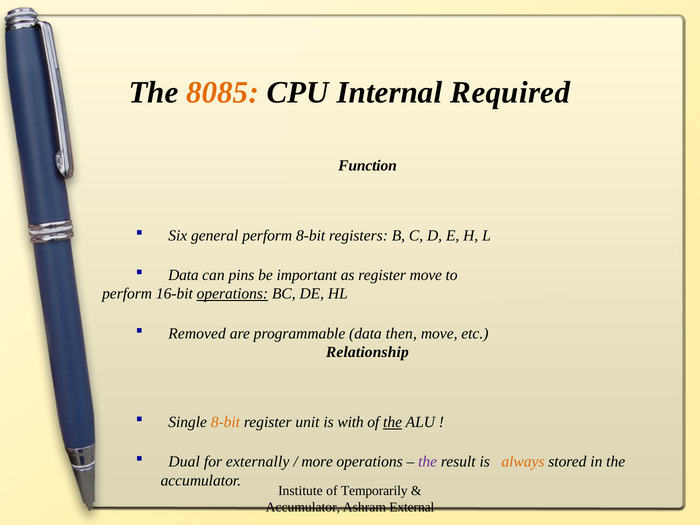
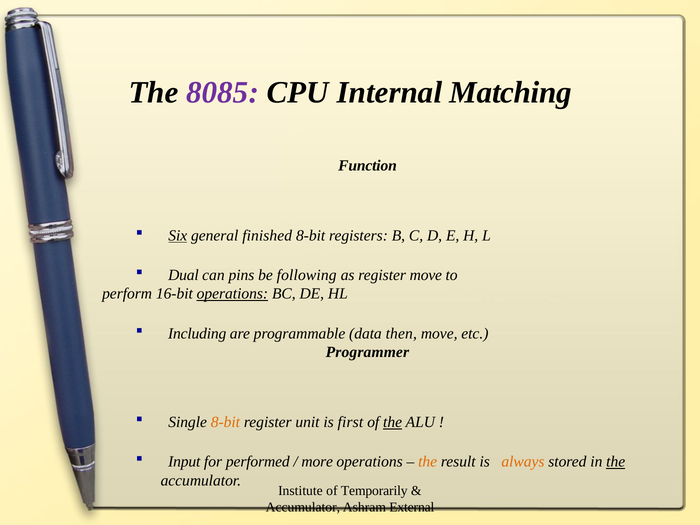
8085 colour: orange -> purple
Required: Required -> Matching
Six underline: none -> present
general perform: perform -> finished
Data at (183, 275): Data -> Dual
important: important -> following
Removed: Removed -> Including
Relationship: Relationship -> Programmer
with: with -> first
Dual: Dual -> Input
externally: externally -> performed
the at (428, 462) colour: purple -> orange
the at (616, 462) underline: none -> present
